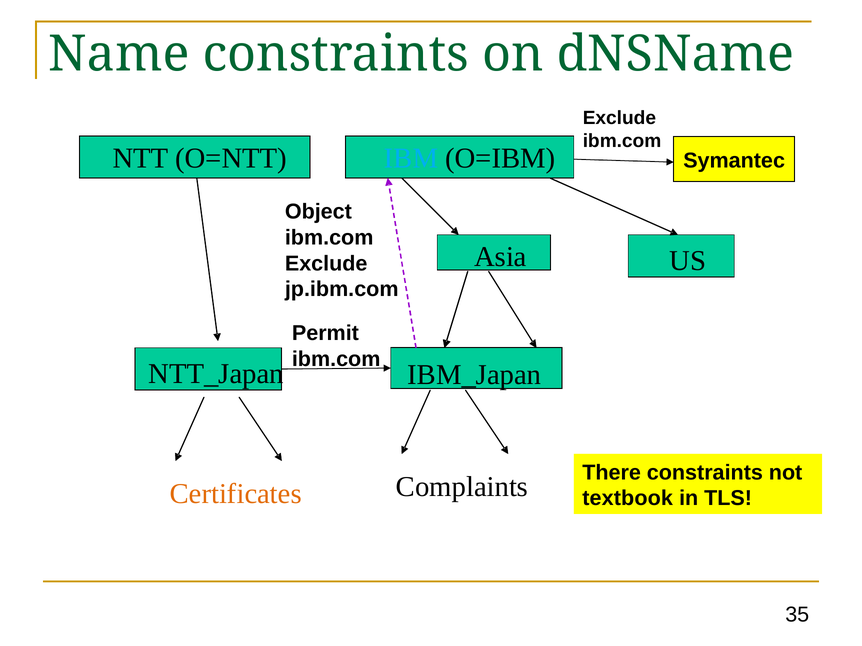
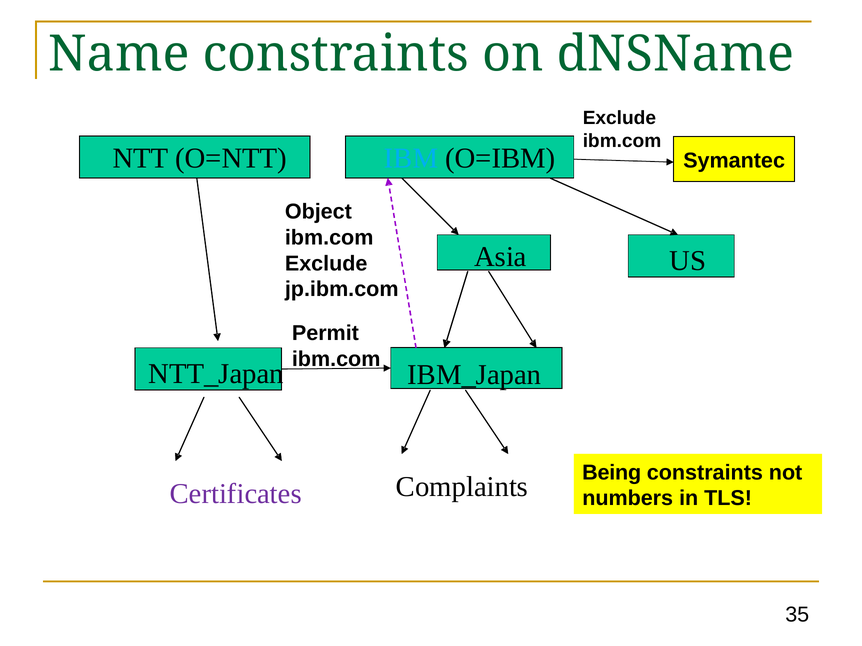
There: There -> Being
Certificates colour: orange -> purple
textbook: textbook -> numbers
